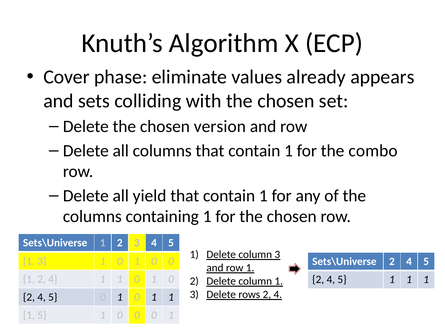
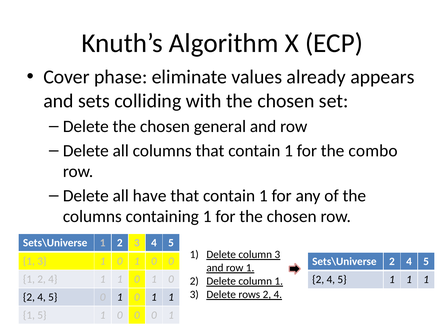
version: version -> general
yield: yield -> have
